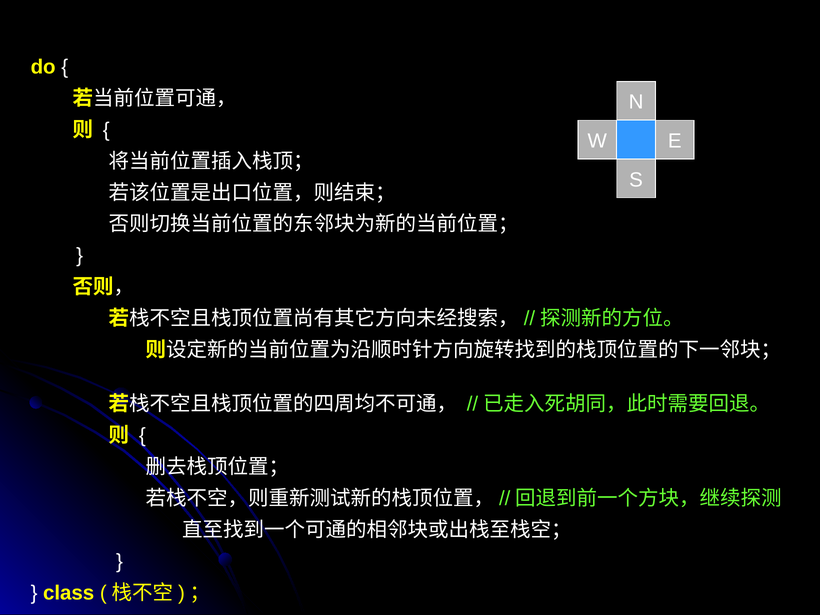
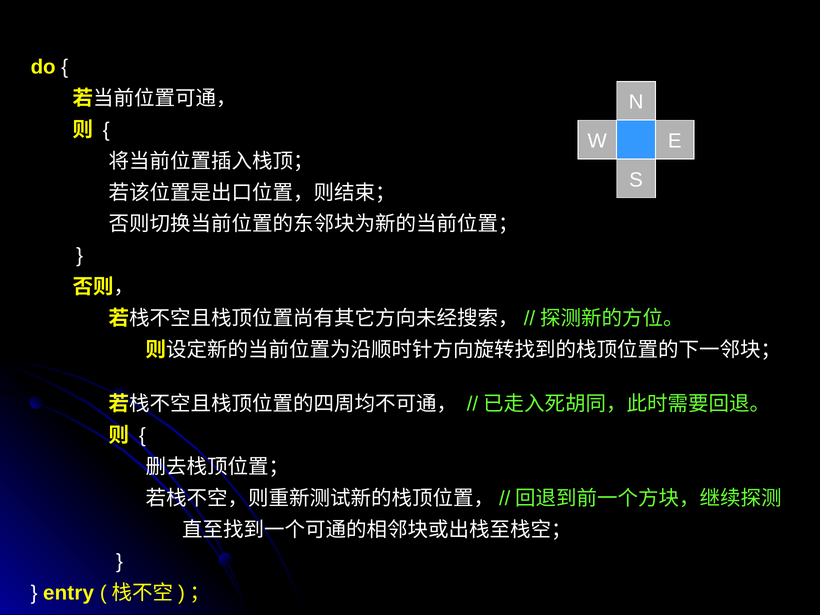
class: class -> entry
